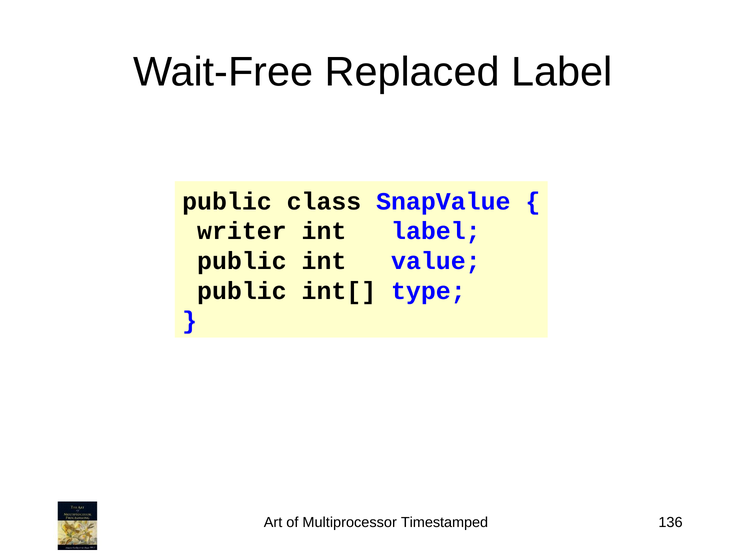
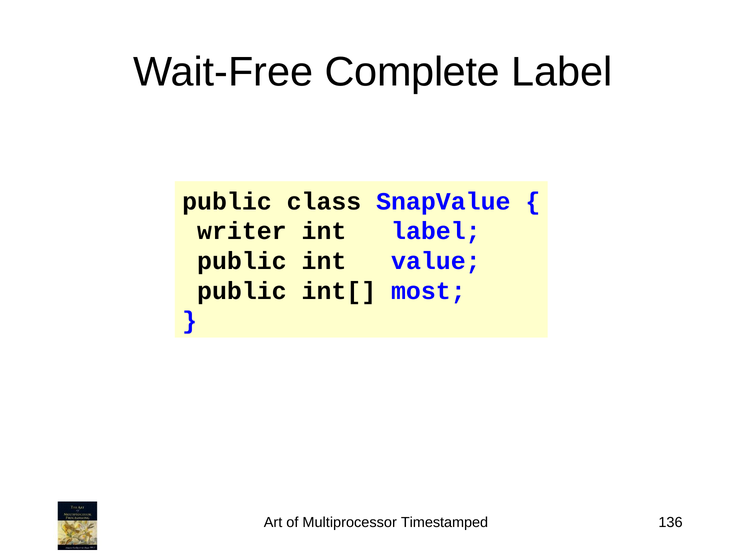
Replaced: Replaced -> Complete
type: type -> most
